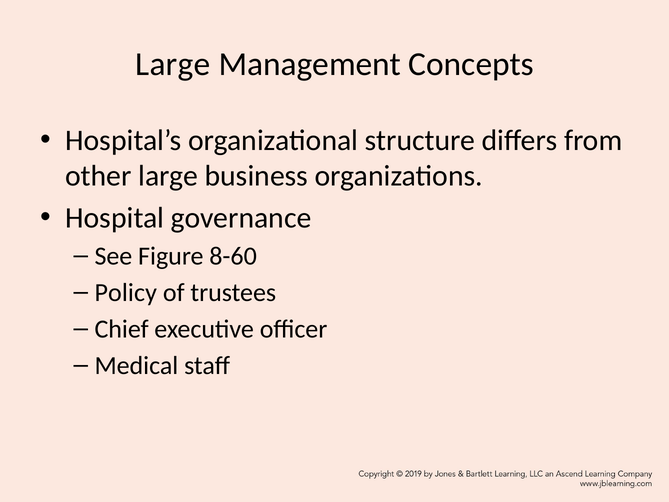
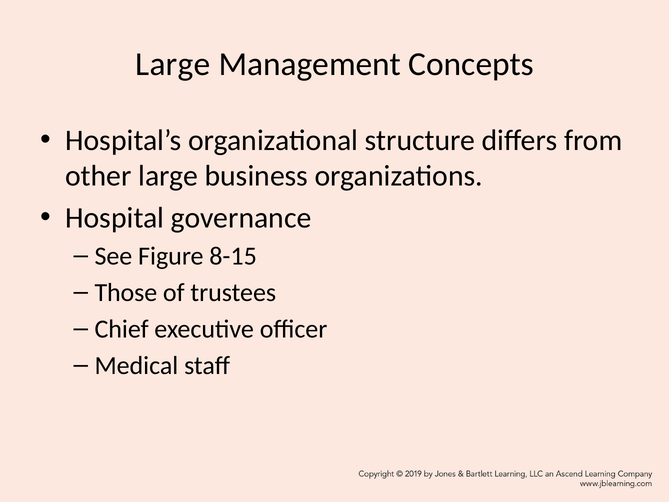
8-60: 8-60 -> 8-15
Policy: Policy -> Those
